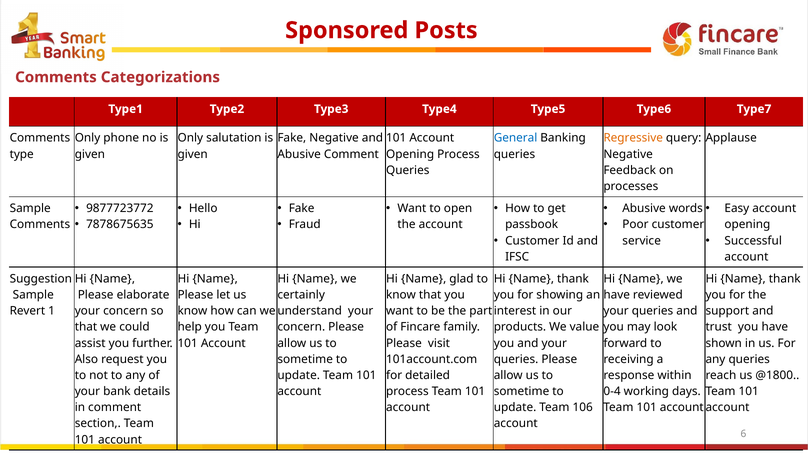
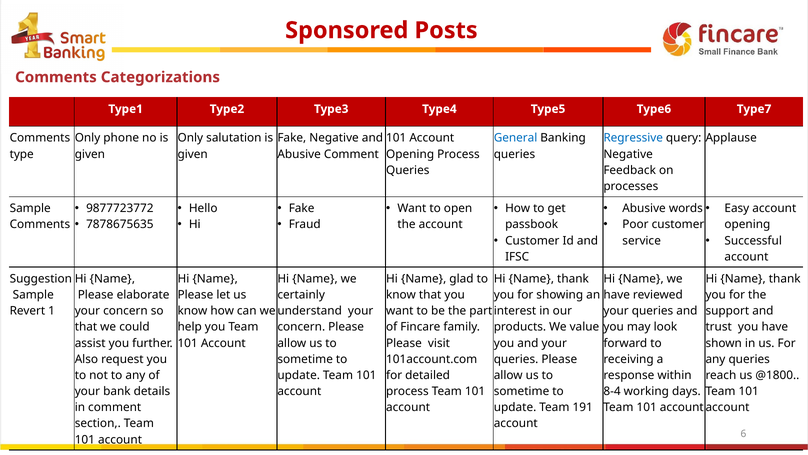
Regressive colour: orange -> blue
0-4: 0-4 -> 8-4
106: 106 -> 191
